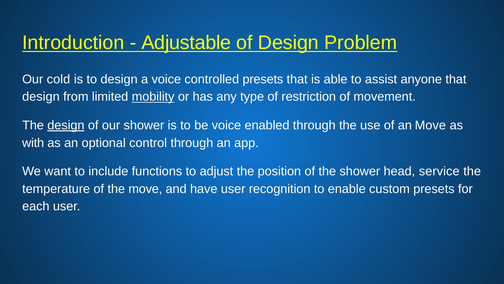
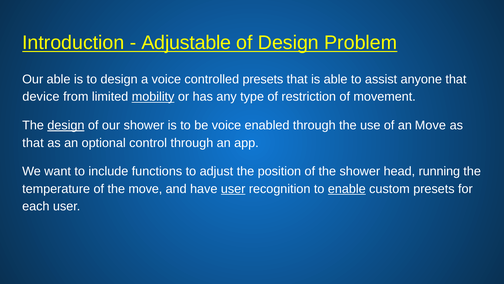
Our cold: cold -> able
design at (41, 97): design -> device
with at (33, 143): with -> that
service: service -> running
user at (233, 189) underline: none -> present
enable underline: none -> present
